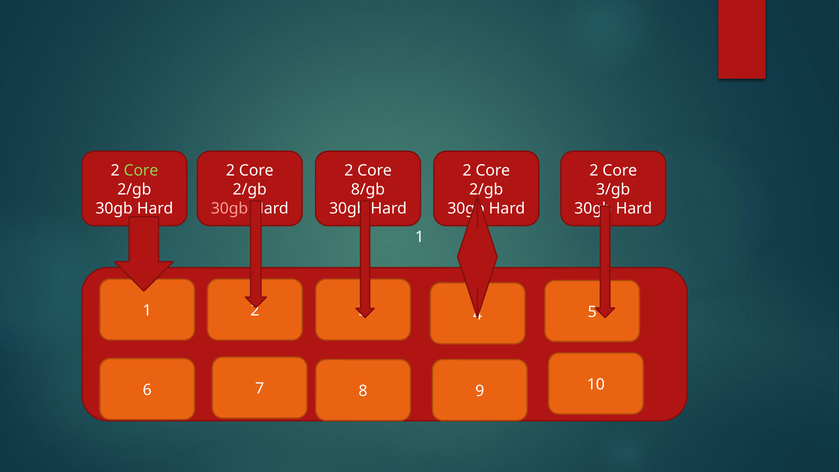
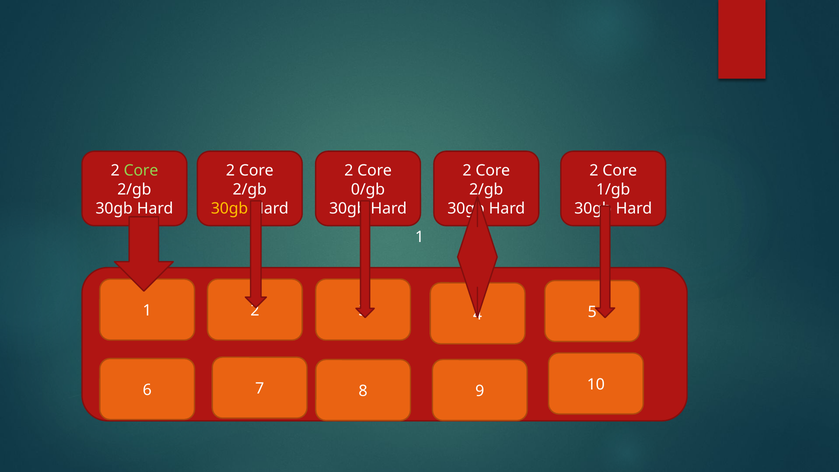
8/gb: 8/gb -> 0/gb
3/gb: 3/gb -> 1/gb
30gb at (230, 208) colour: pink -> yellow
